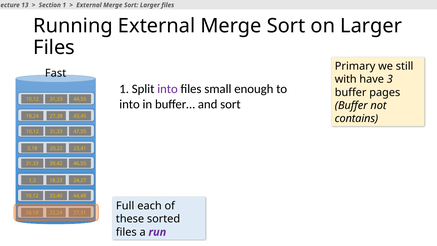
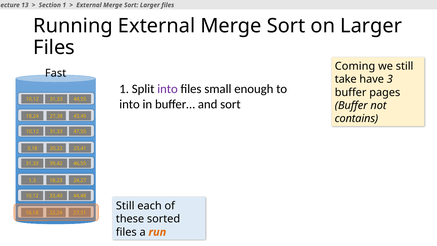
Primary: Primary -> Coming
with: with -> take
Full at (125, 206): Full -> Still
run colour: purple -> orange
